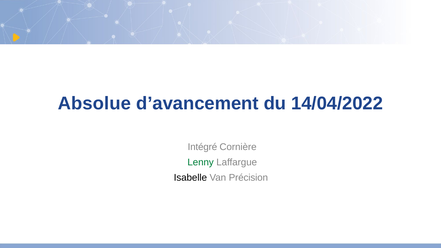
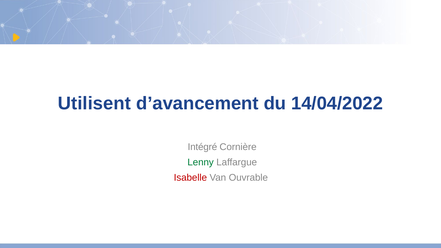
Absolue: Absolue -> Utilisent
Isabelle colour: black -> red
Précision: Précision -> Ouvrable
